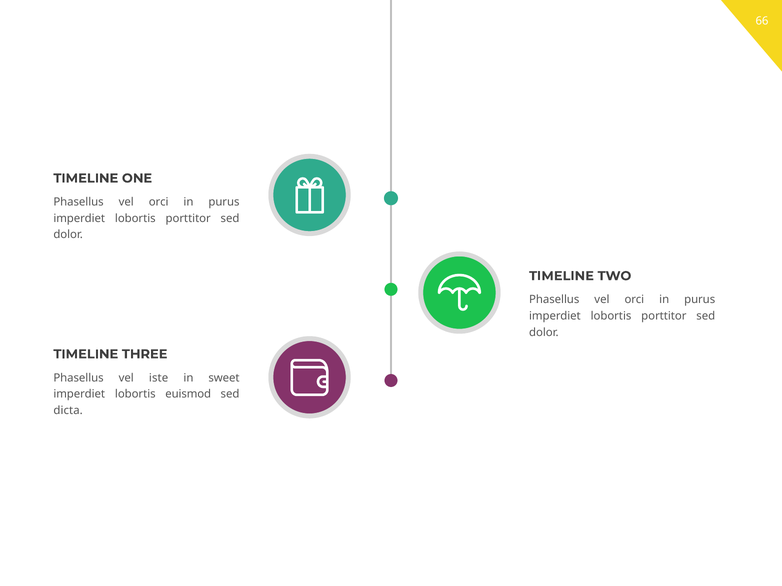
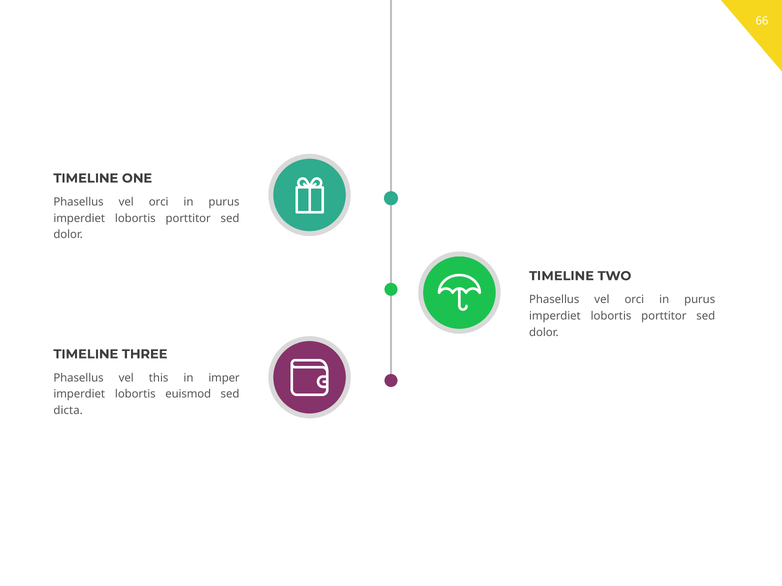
iste: iste -> this
sweet: sweet -> imper
